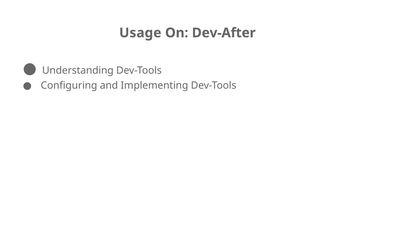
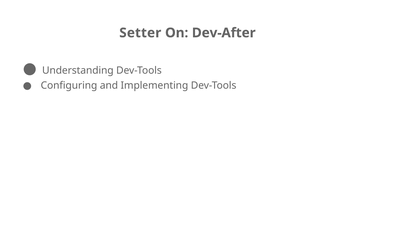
Usage: Usage -> Setter
